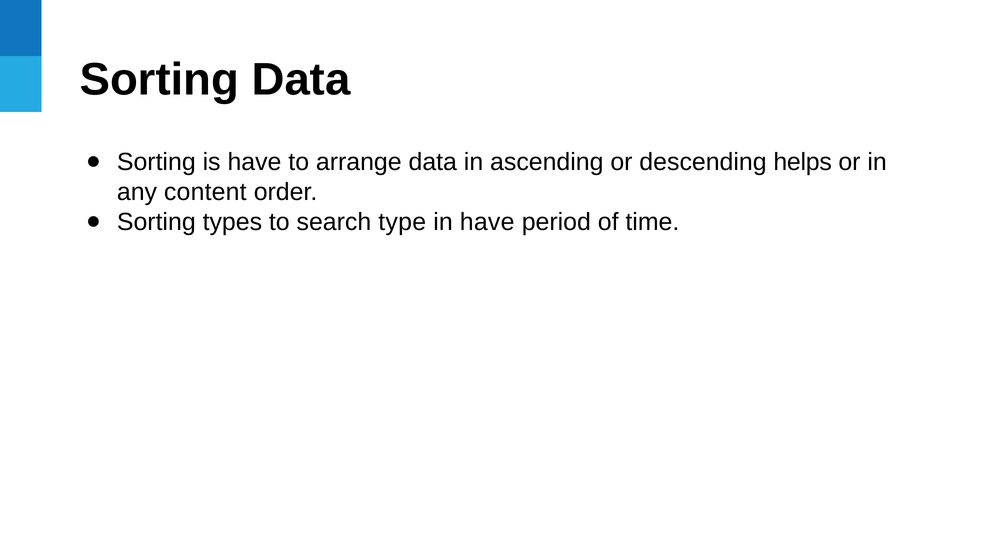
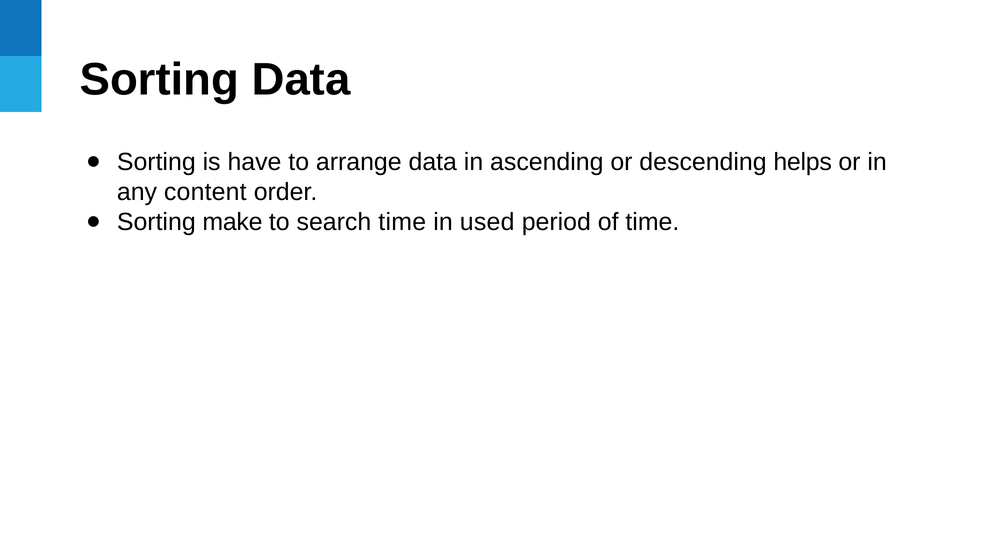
types: types -> make
search type: type -> time
in have: have -> used
